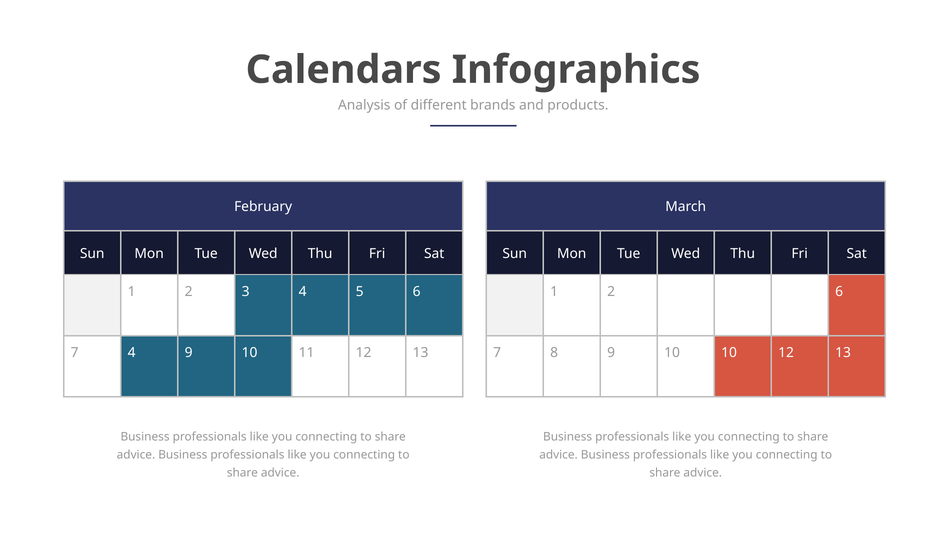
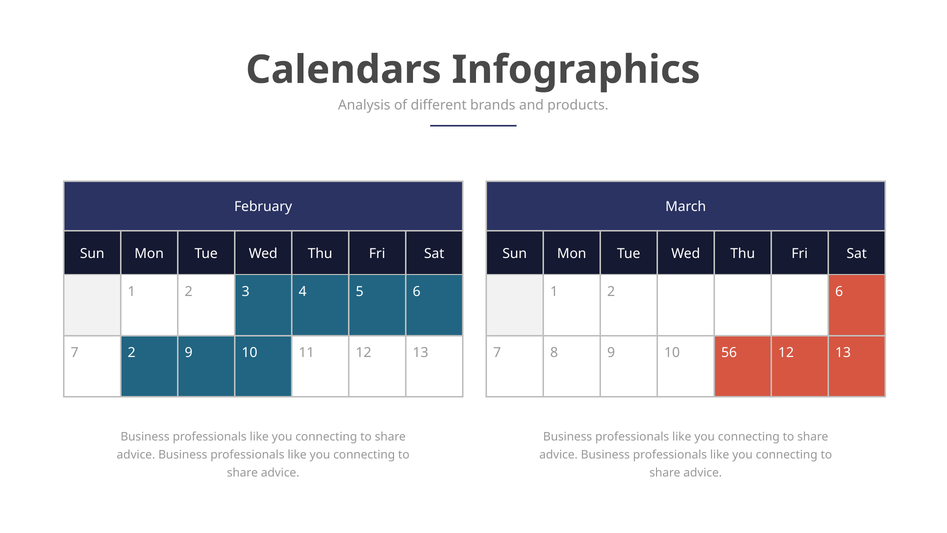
7 4: 4 -> 2
10 10: 10 -> 56
